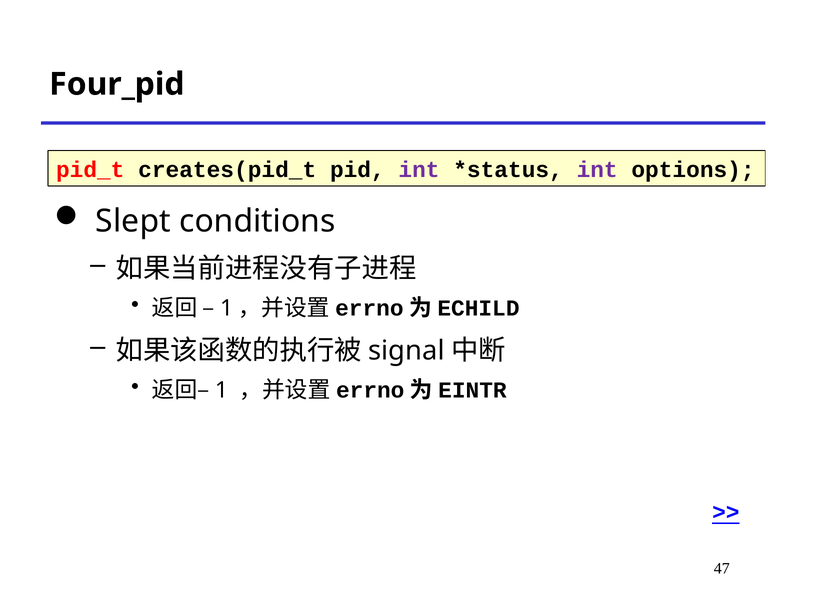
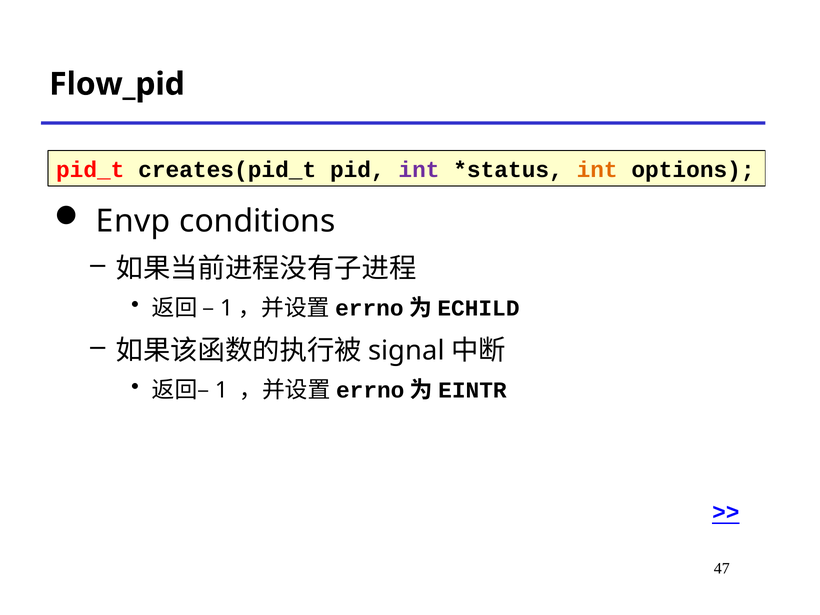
Four_pid: Four_pid -> Flow_pid
int at (597, 170) colour: purple -> orange
Slept: Slept -> Envp
